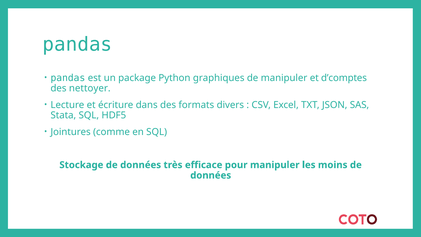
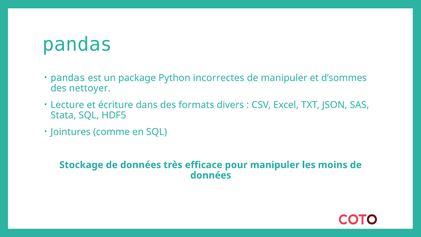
graphiques: graphiques -> incorrectes
d’comptes: d’comptes -> d’sommes
